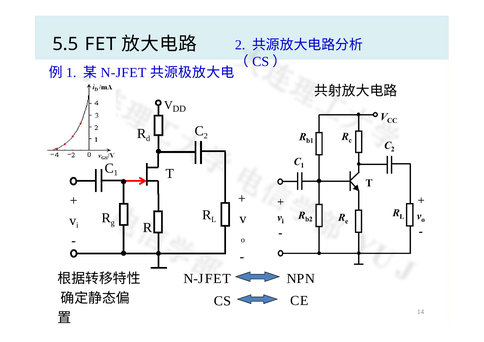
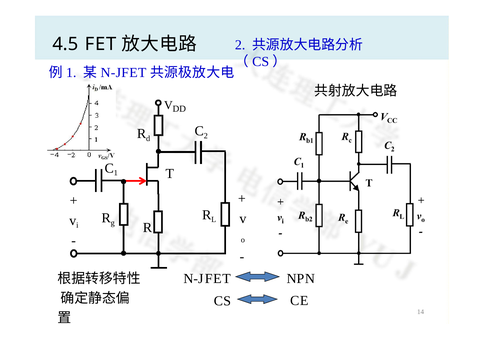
5.5: 5.5 -> 4.5
